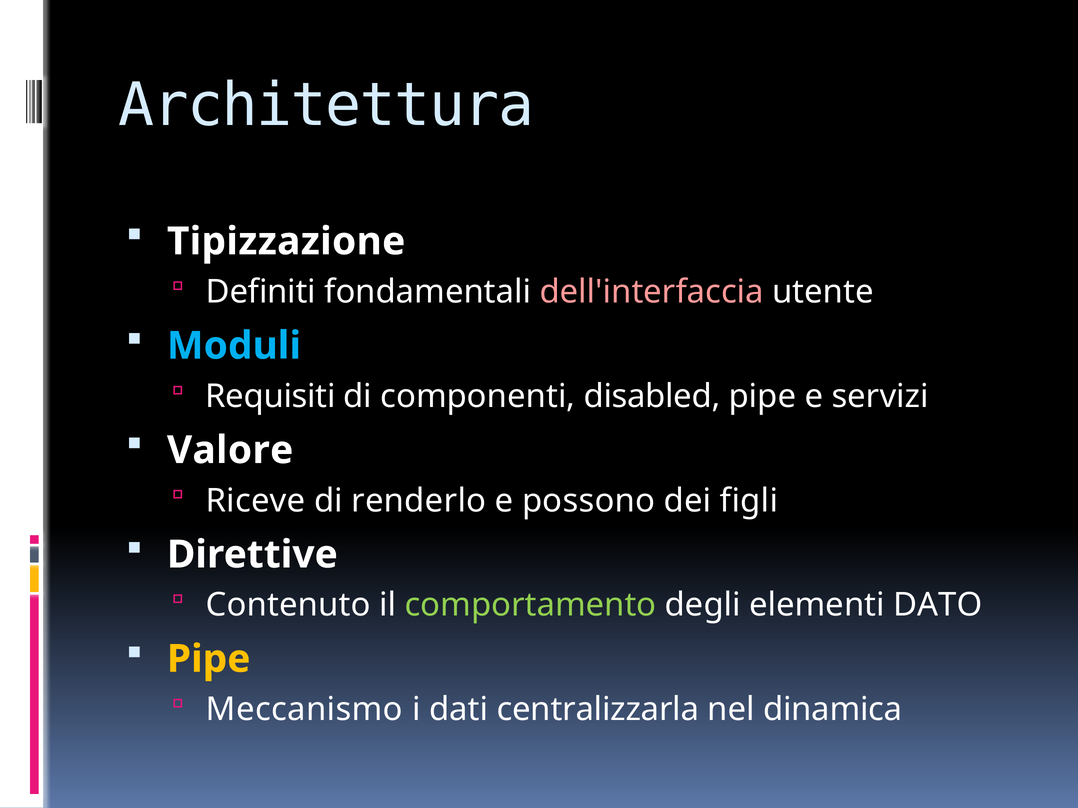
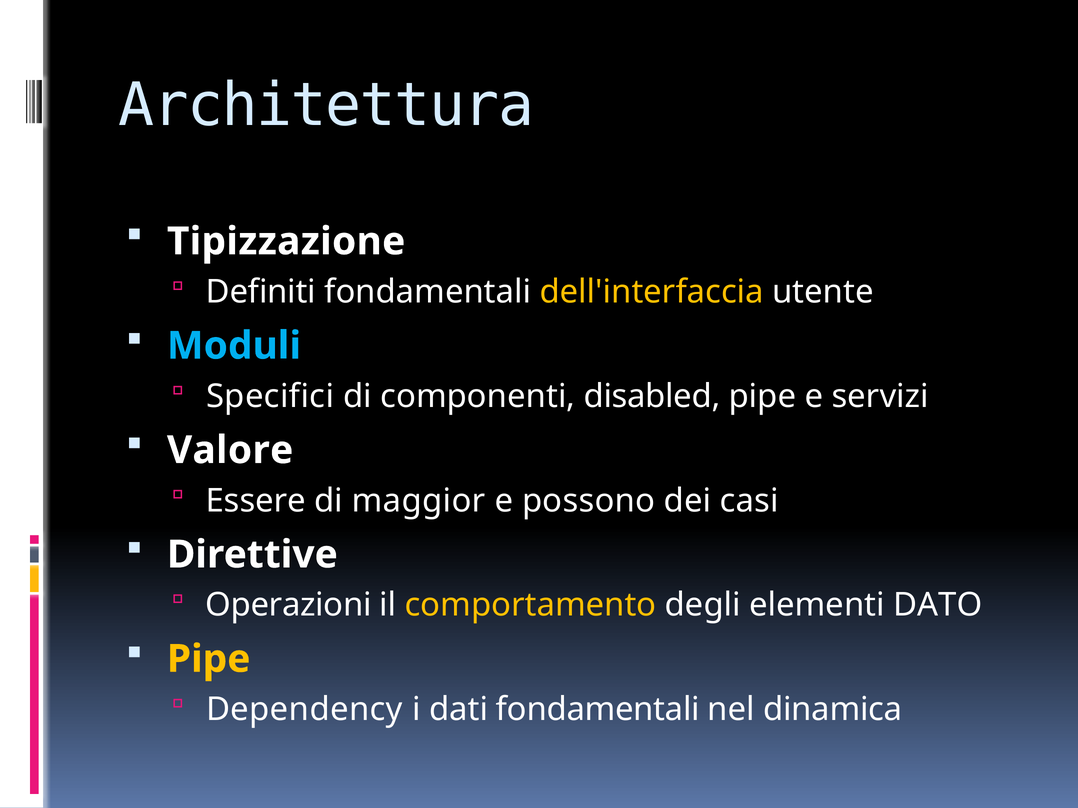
dell'interfaccia colour: pink -> yellow
Requisiti: Requisiti -> Specifici
Riceve: Riceve -> Essere
renderlo: renderlo -> maggior
figli: figli -> casi
Contenuto: Contenuto -> Operazioni
comportamento colour: light green -> yellow
Meccanismo: Meccanismo -> Dependency
dati centralizzarla: centralizzarla -> fondamentali
